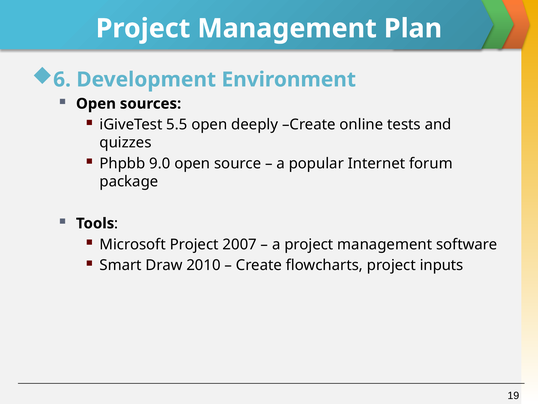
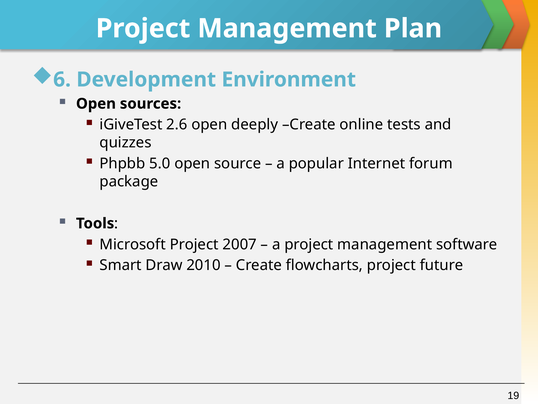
5.5: 5.5 -> 2.6
9.0: 9.0 -> 5.0
inputs: inputs -> future
